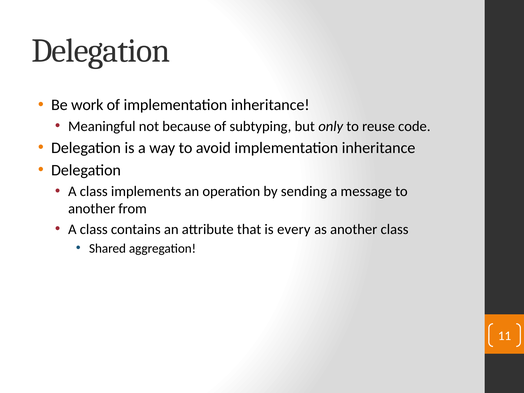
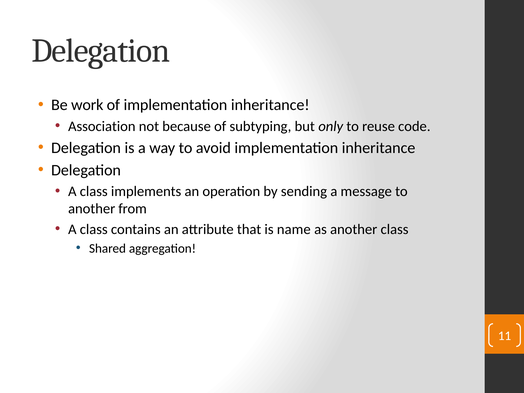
Meaningful: Meaningful -> Association
every: every -> name
